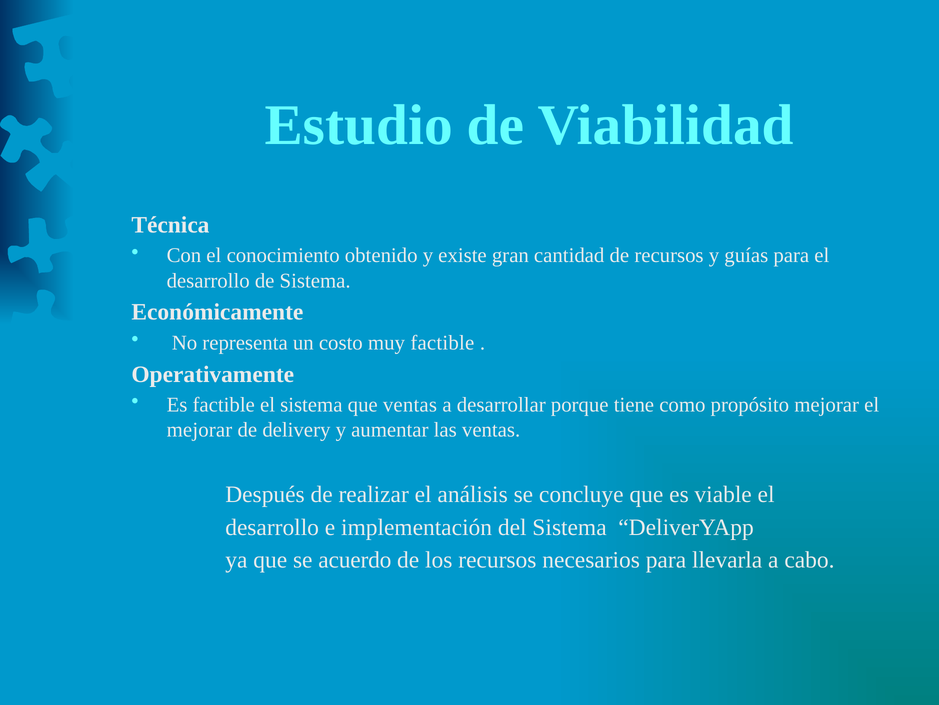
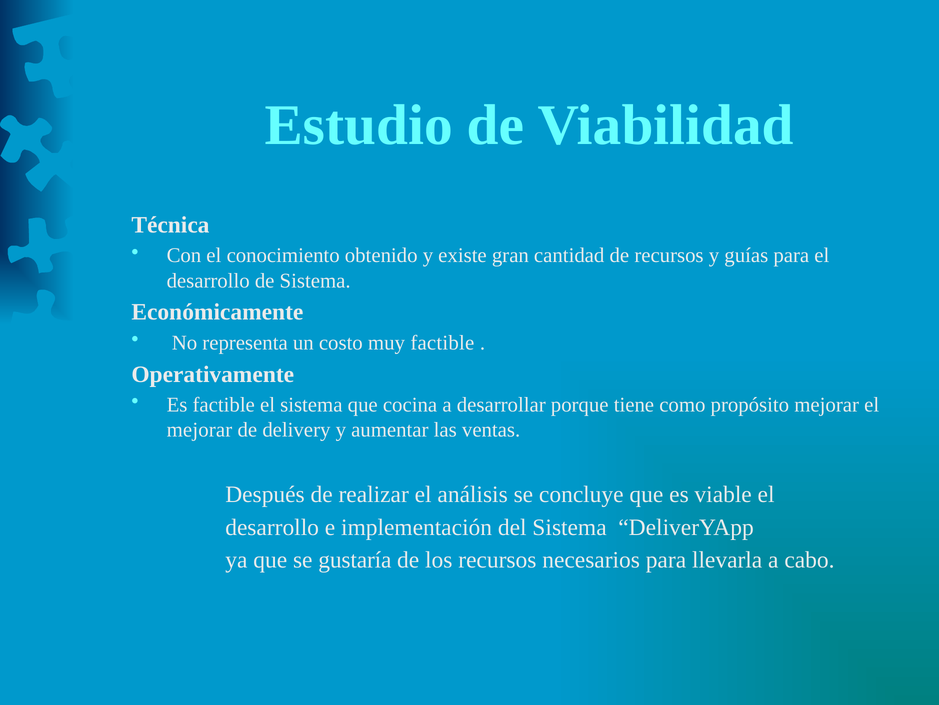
que ventas: ventas -> cocina
acuerdo: acuerdo -> gustaría
